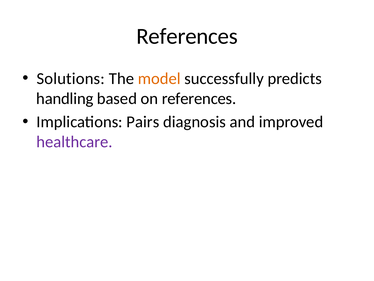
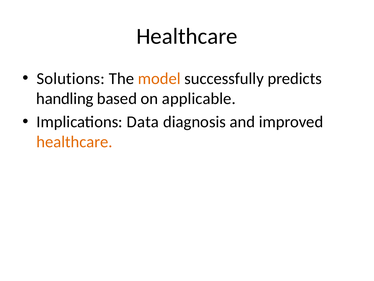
References at (187, 36): References -> Healthcare
on references: references -> applicable
Pairs: Pairs -> Data
healthcare at (74, 142) colour: purple -> orange
